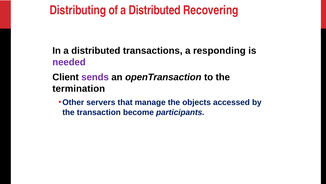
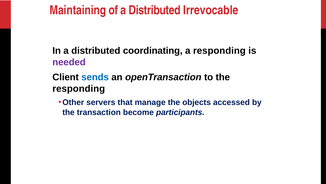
Distributing: Distributing -> Maintaining
Recovering: Recovering -> Irrevocable
transactions: transactions -> coordinating
sends colour: purple -> blue
termination at (79, 88): termination -> responding
